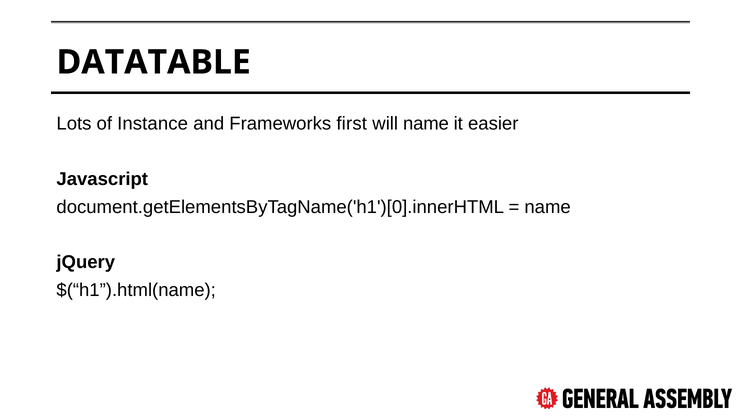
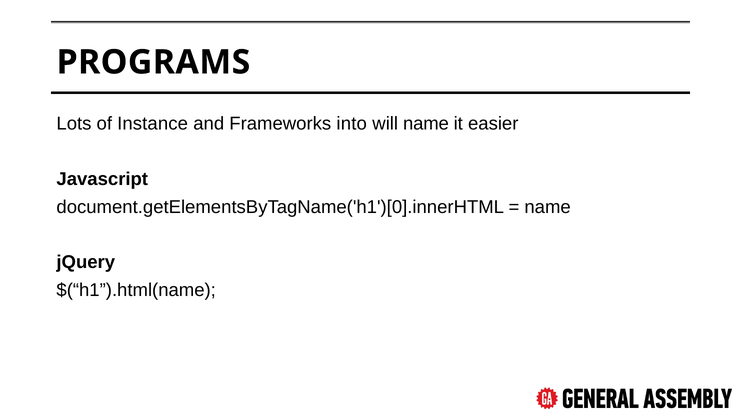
DATATABLE: DATATABLE -> PROGRAMS
first: first -> into
